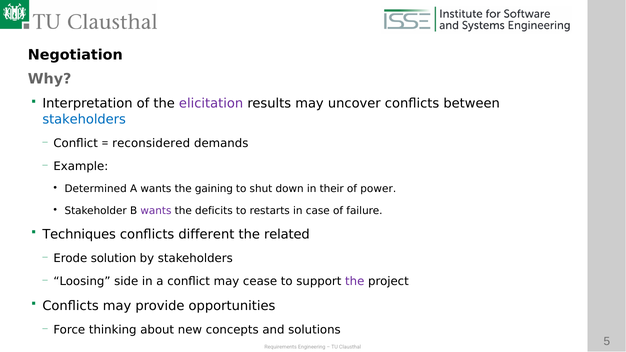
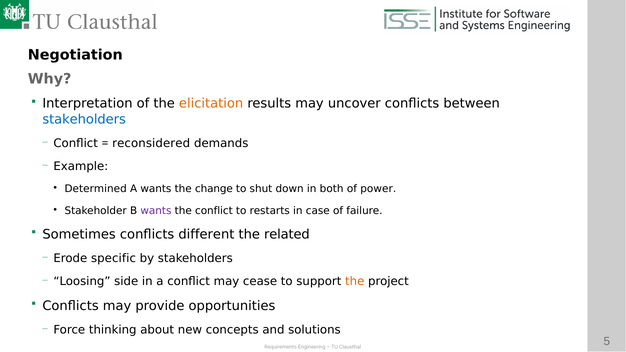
elicitation colour: purple -> orange
gaining: gaining -> change
their: their -> both
the deficits: deficits -> conflict
Techniques: Techniques -> Sometimes
solution: solution -> specific
the at (355, 282) colour: purple -> orange
